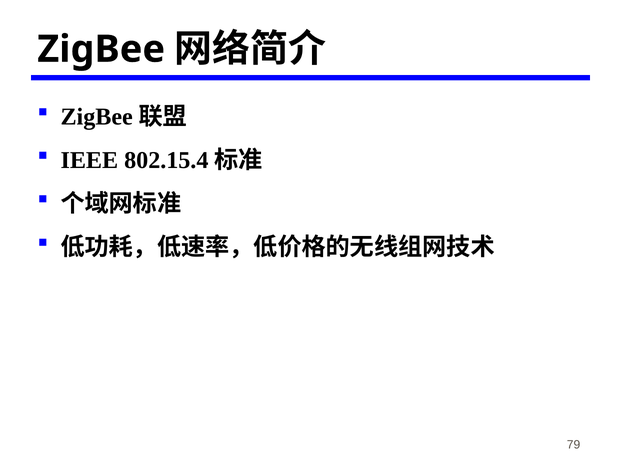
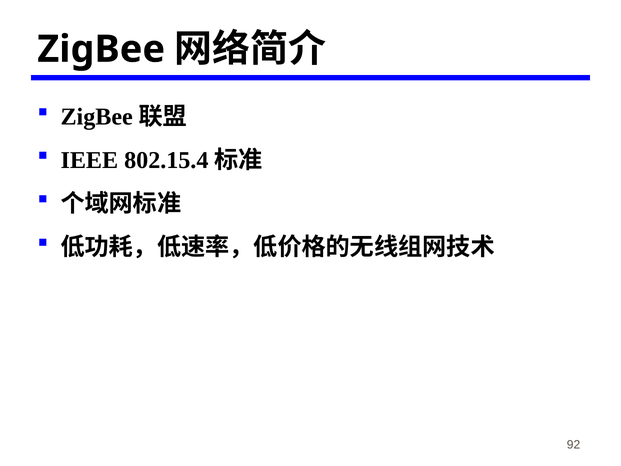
79: 79 -> 92
